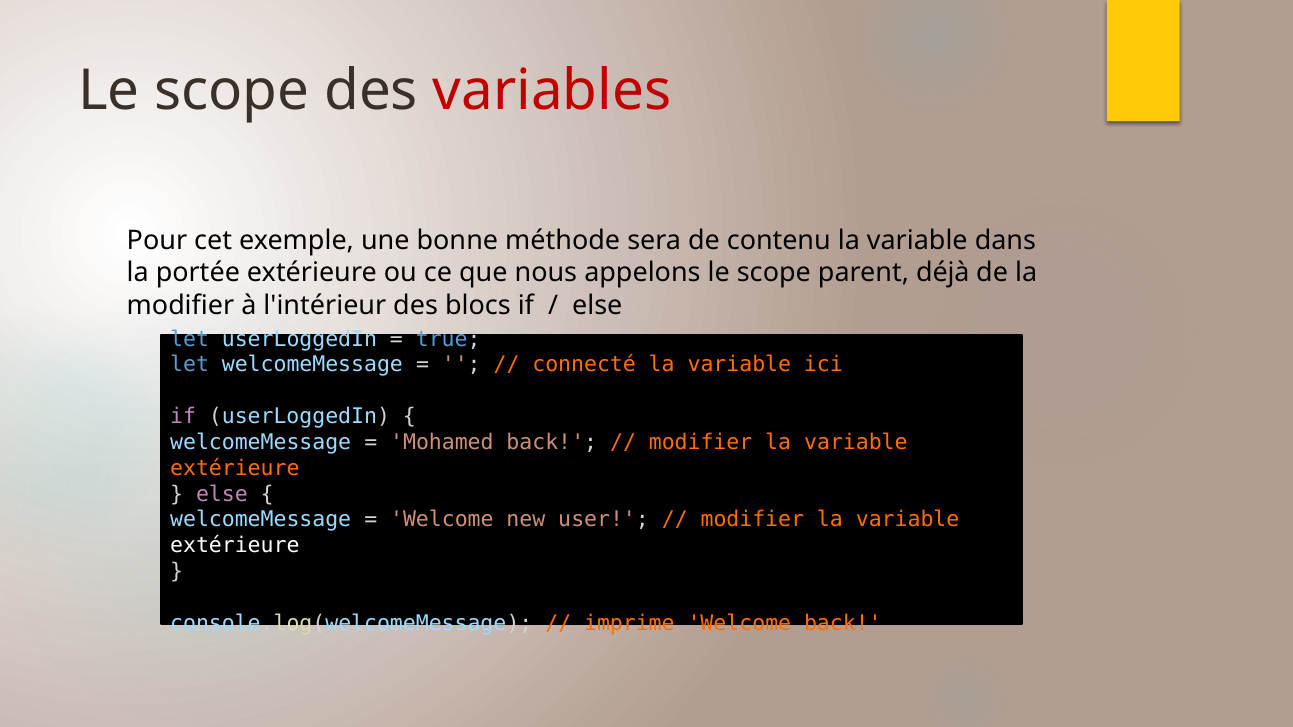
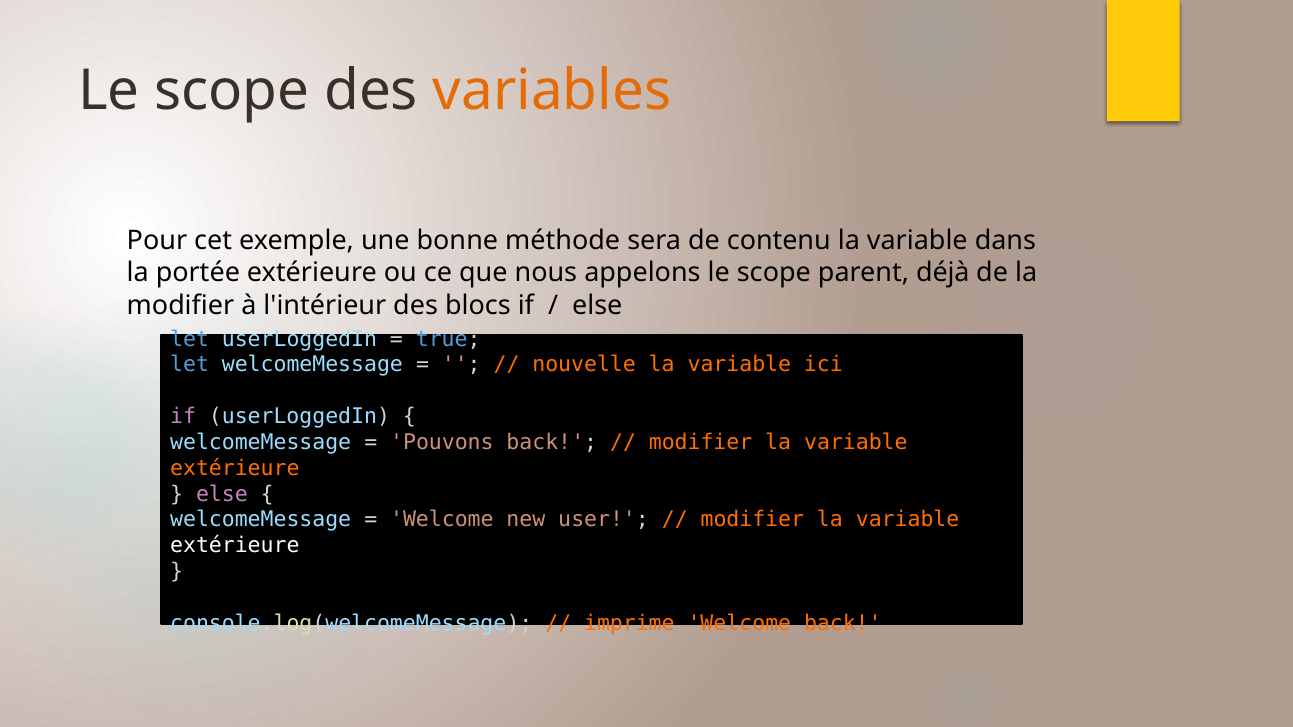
variables colour: red -> orange
connecté: connecté -> nouvelle
Mohamed: Mohamed -> Pouvons
